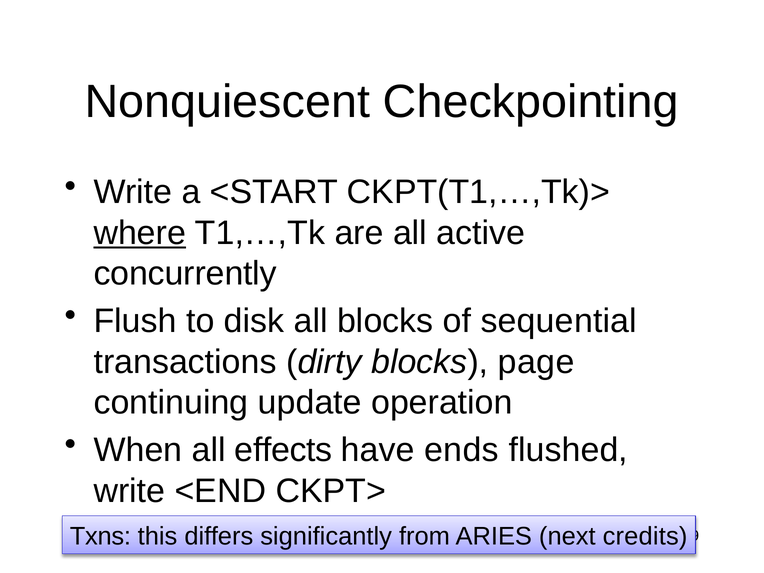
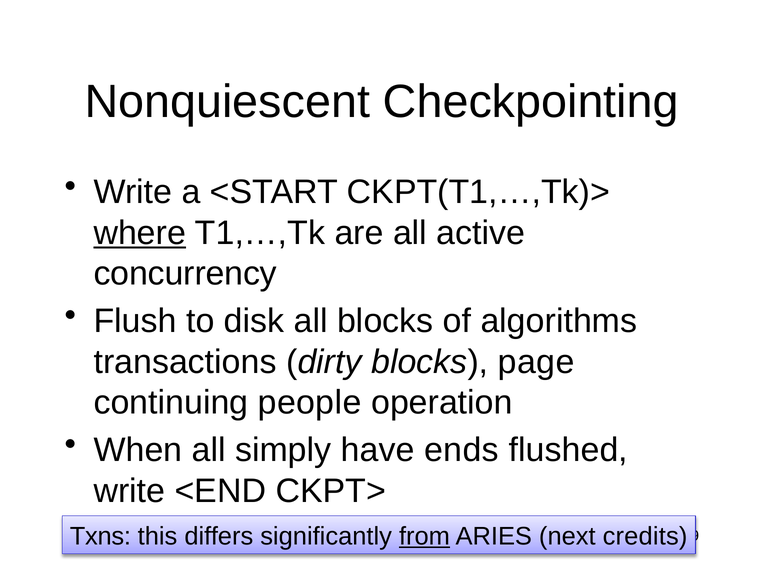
concurrently: concurrently -> concurrency
sequential: sequential -> algorithms
update: update -> people
effects: effects -> simply
from underline: none -> present
